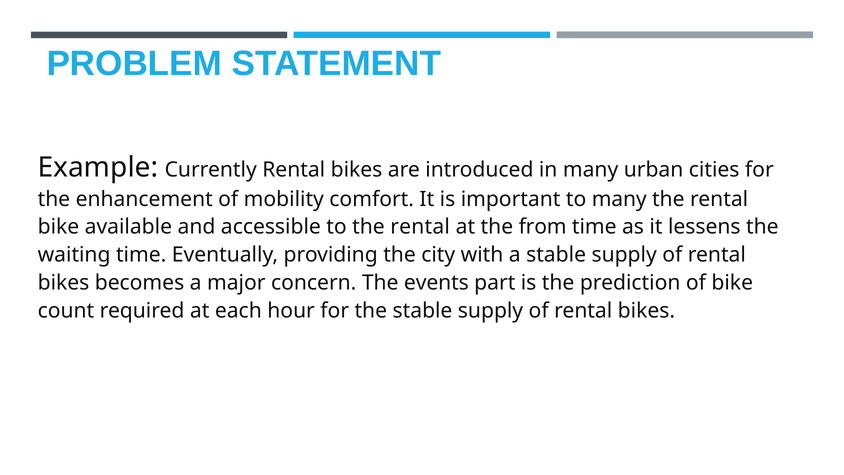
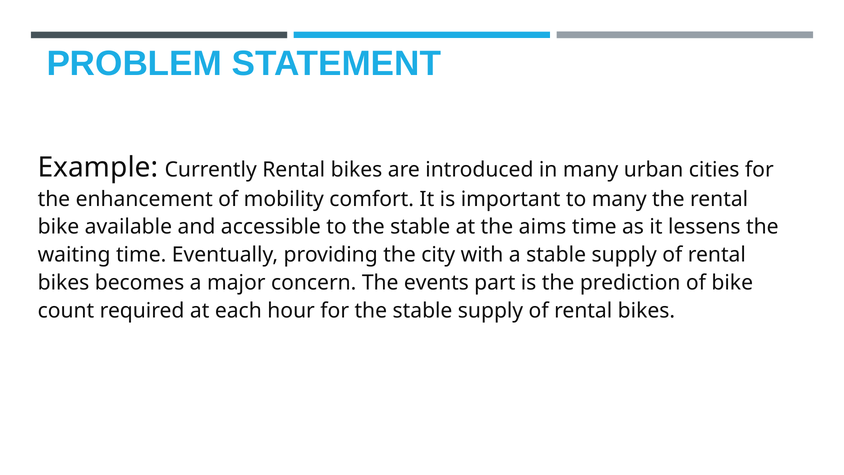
to the rental: rental -> stable
from: from -> aims
